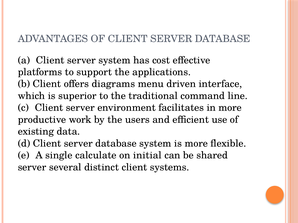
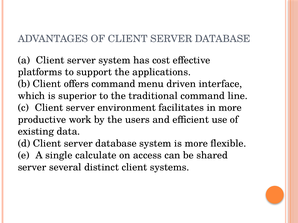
offers diagrams: diagrams -> command
initial: initial -> access
